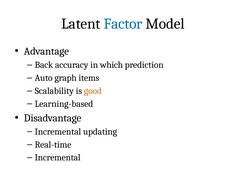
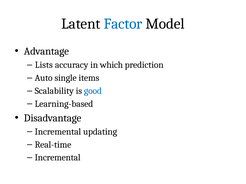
Back: Back -> Lists
graph: graph -> single
good colour: orange -> blue
